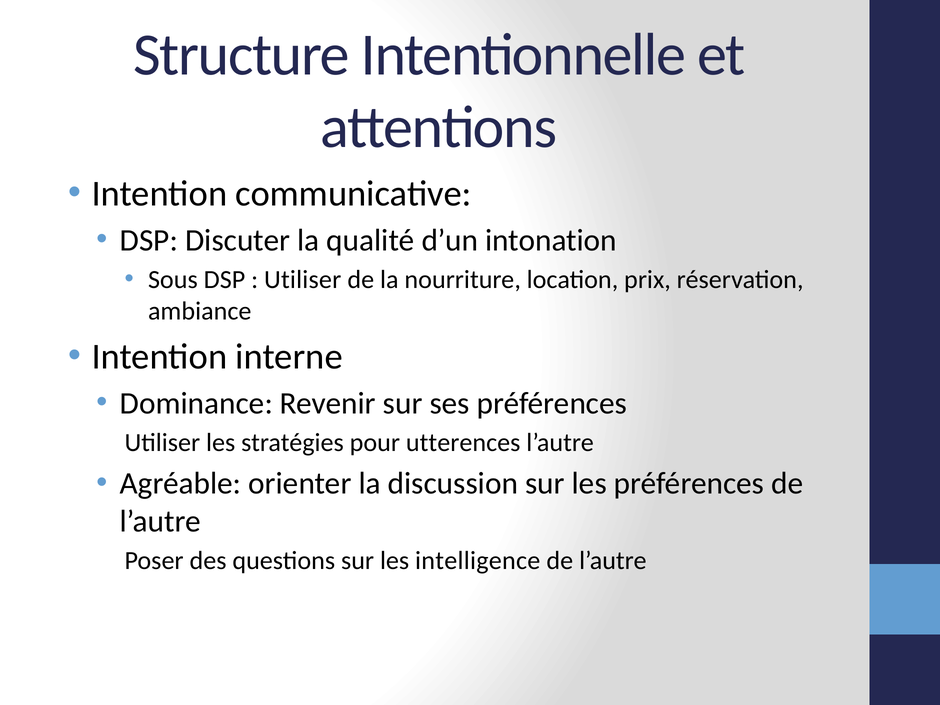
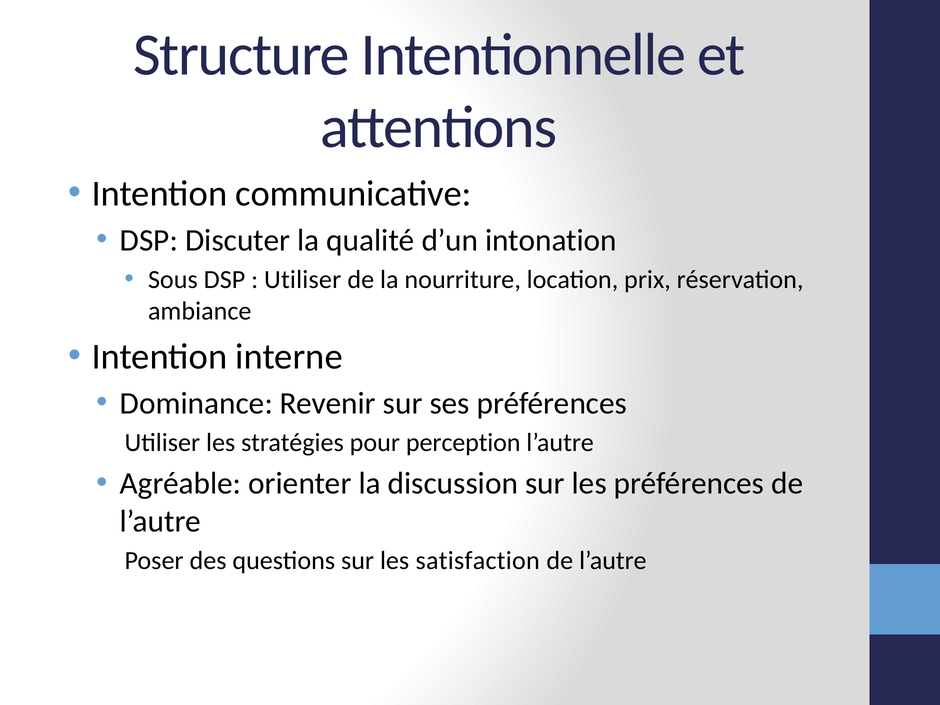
utterences: utterences -> perception
intelligence: intelligence -> satisfaction
